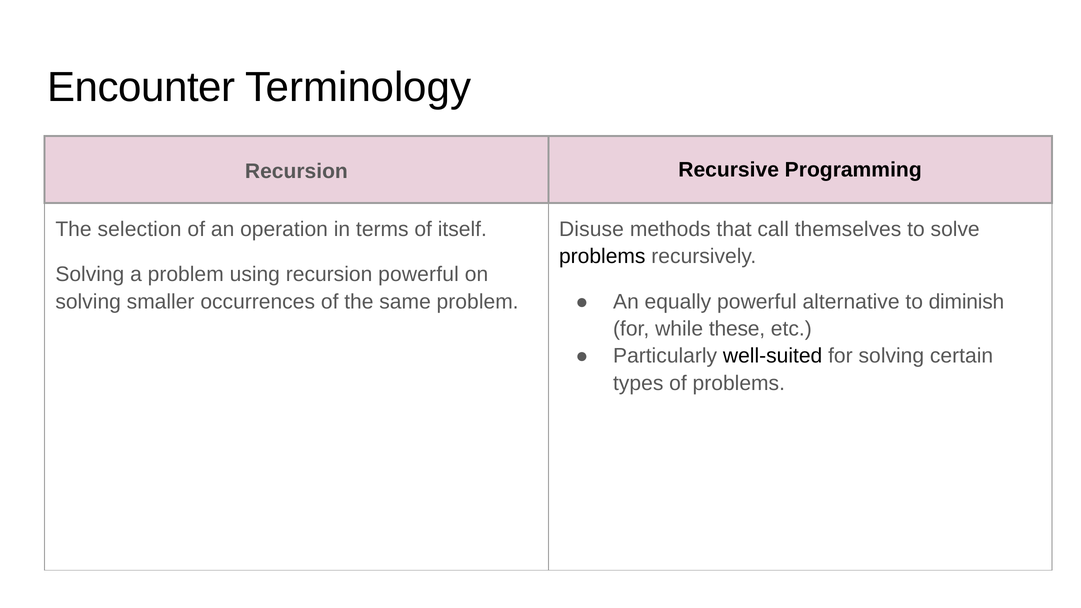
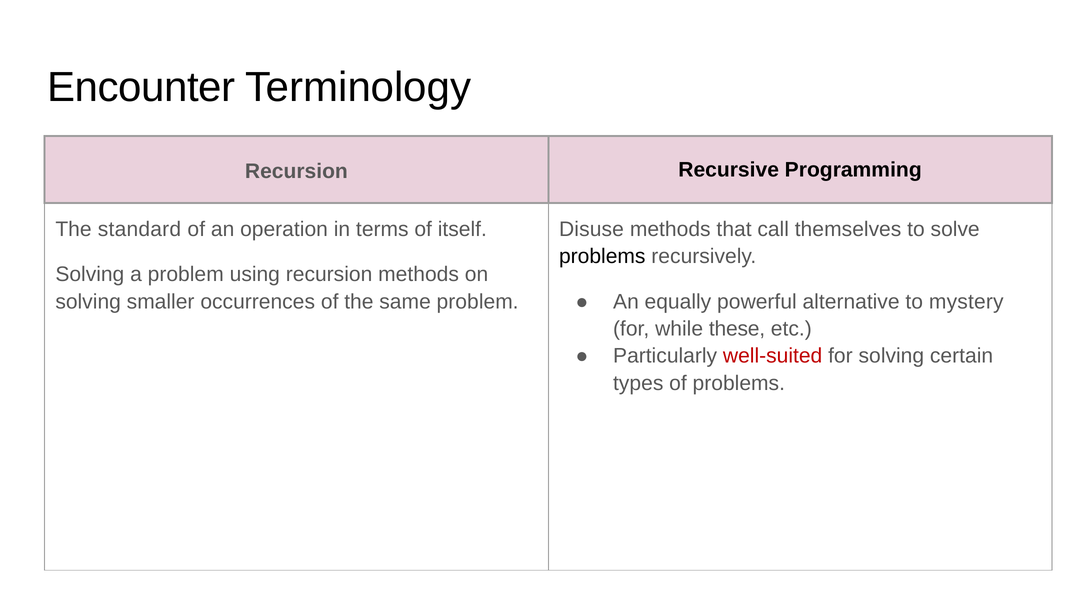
selection: selection -> standard
recursion powerful: powerful -> methods
diminish: diminish -> mystery
well-suited colour: black -> red
